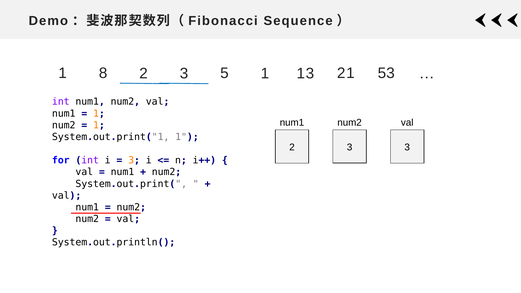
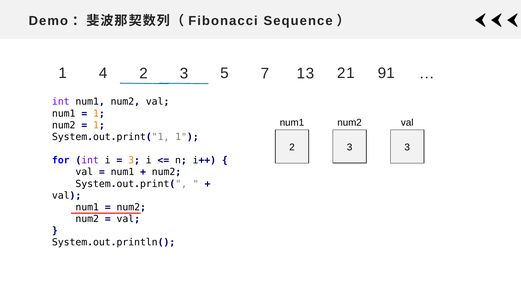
8: 8 -> 4
5 1: 1 -> 7
53: 53 -> 91
